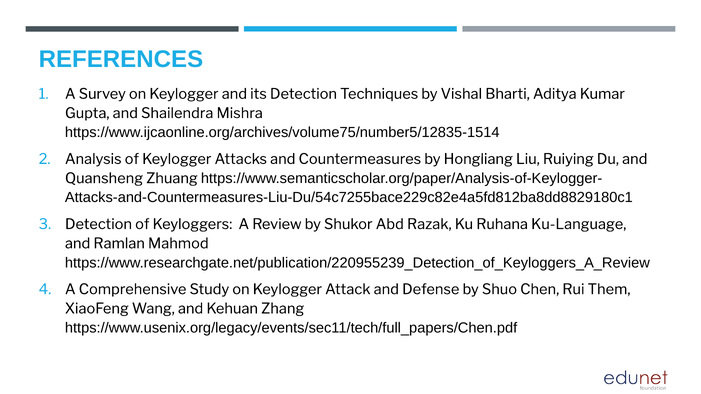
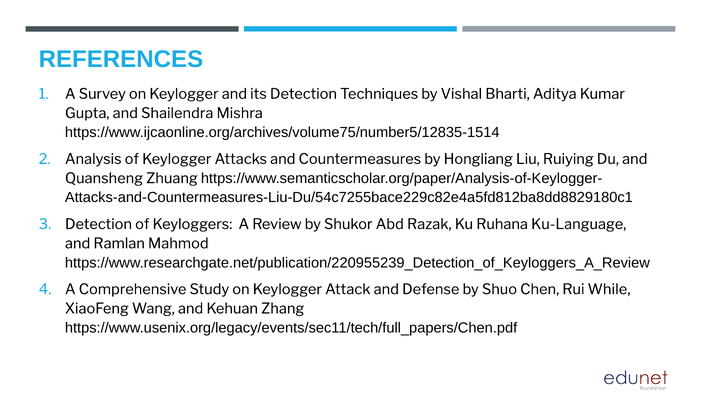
Them: Them -> While
